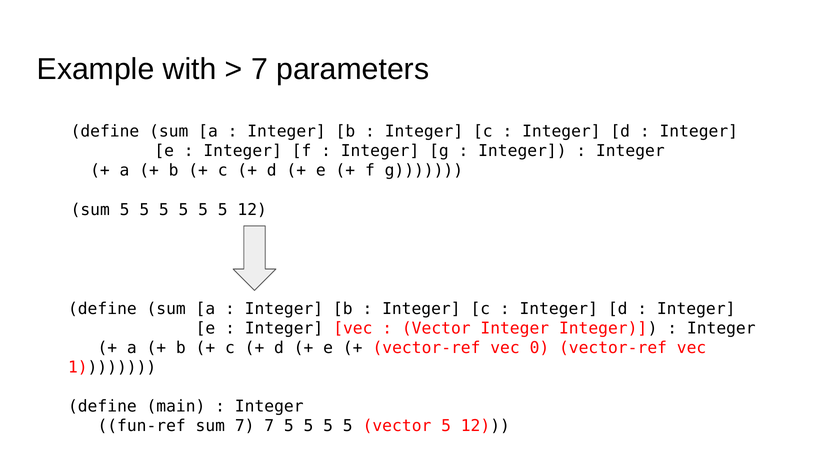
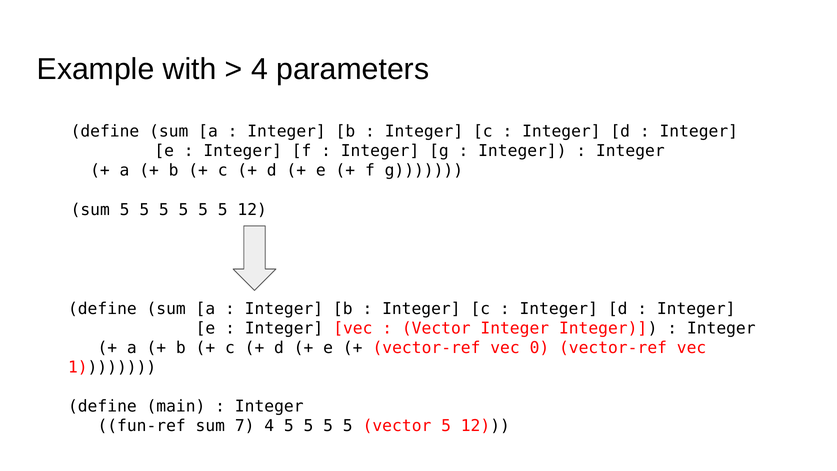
7 at (259, 69): 7 -> 4
7 7: 7 -> 4
